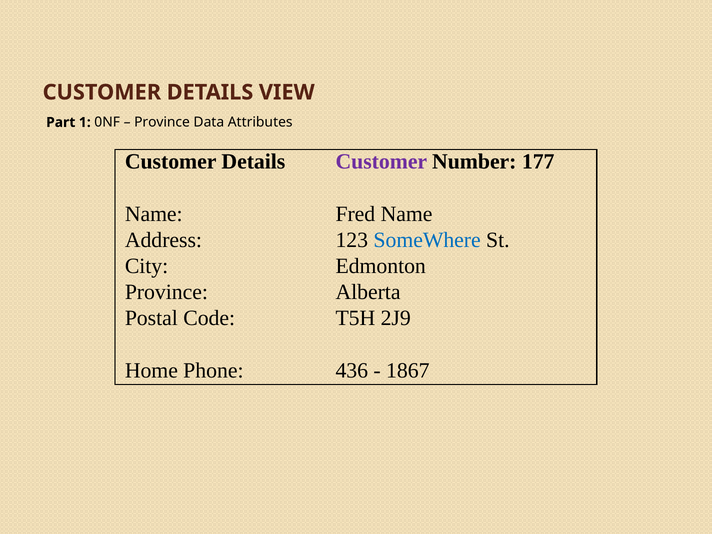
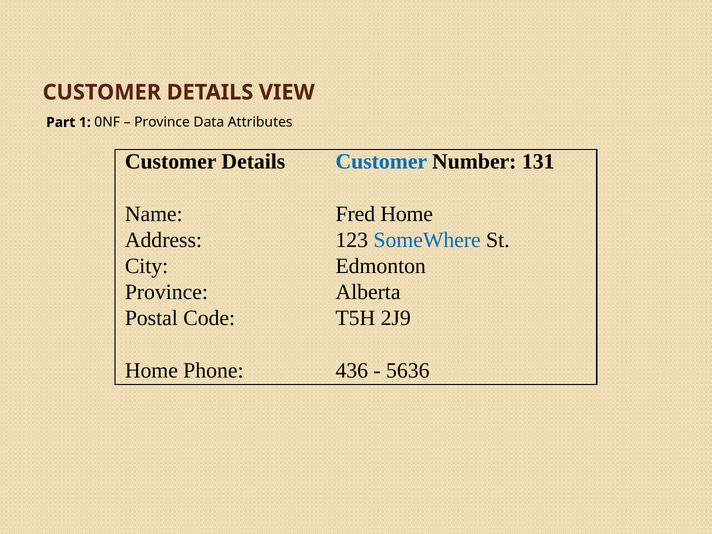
Customer at (381, 162) colour: purple -> blue
177: 177 -> 131
Fred Name: Name -> Home
1867: 1867 -> 5636
